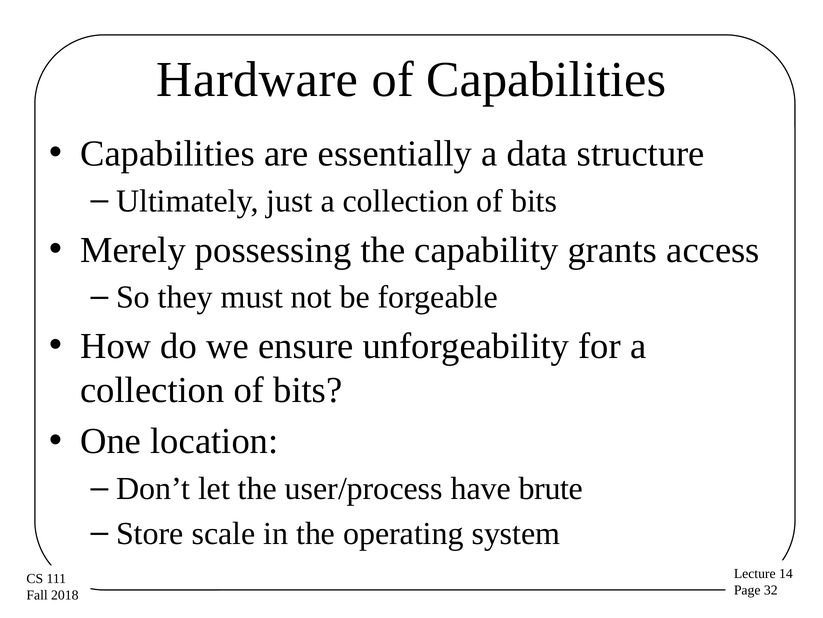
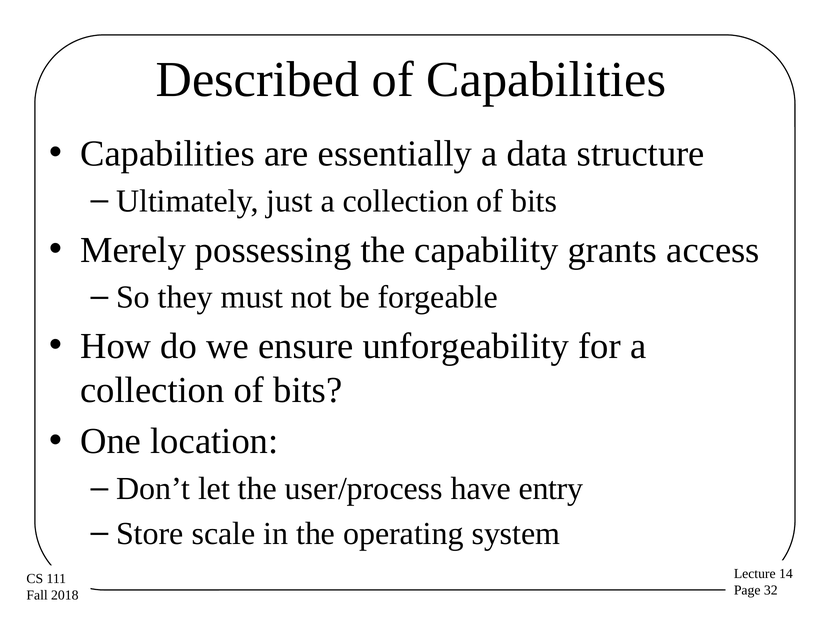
Hardware: Hardware -> Described
brute: brute -> entry
